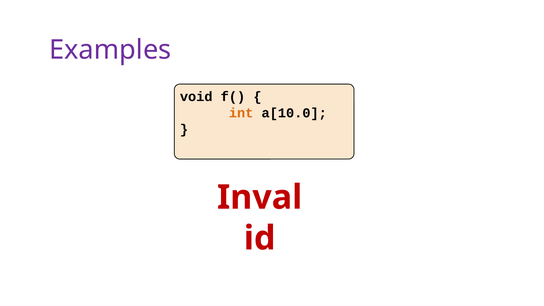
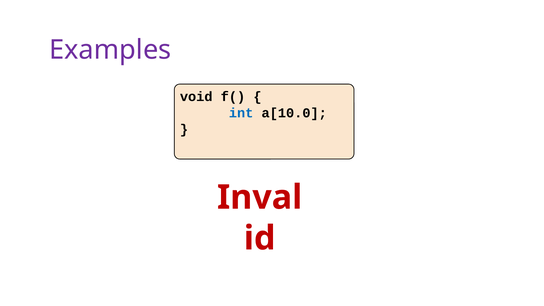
int colour: orange -> blue
